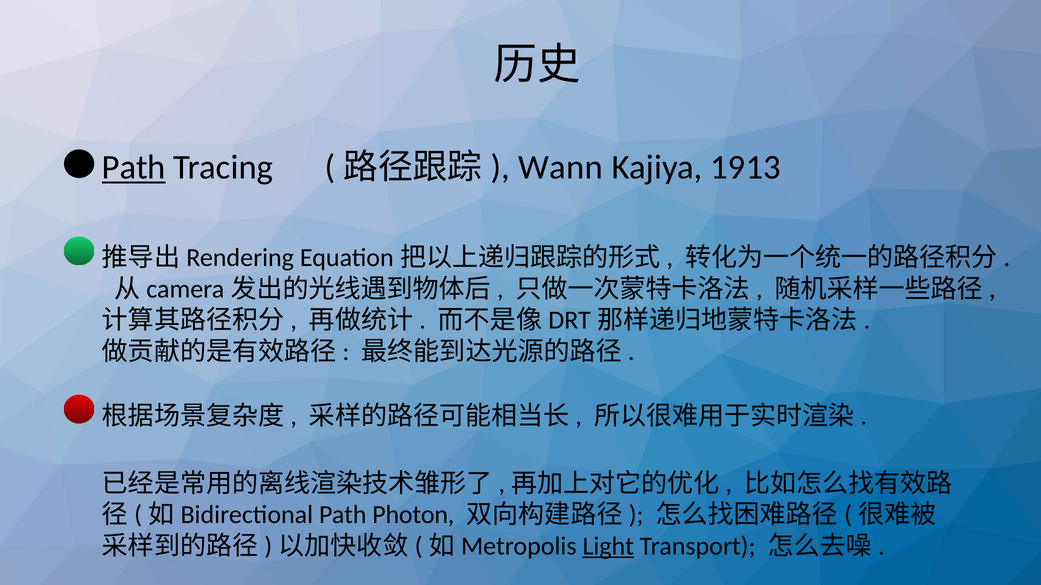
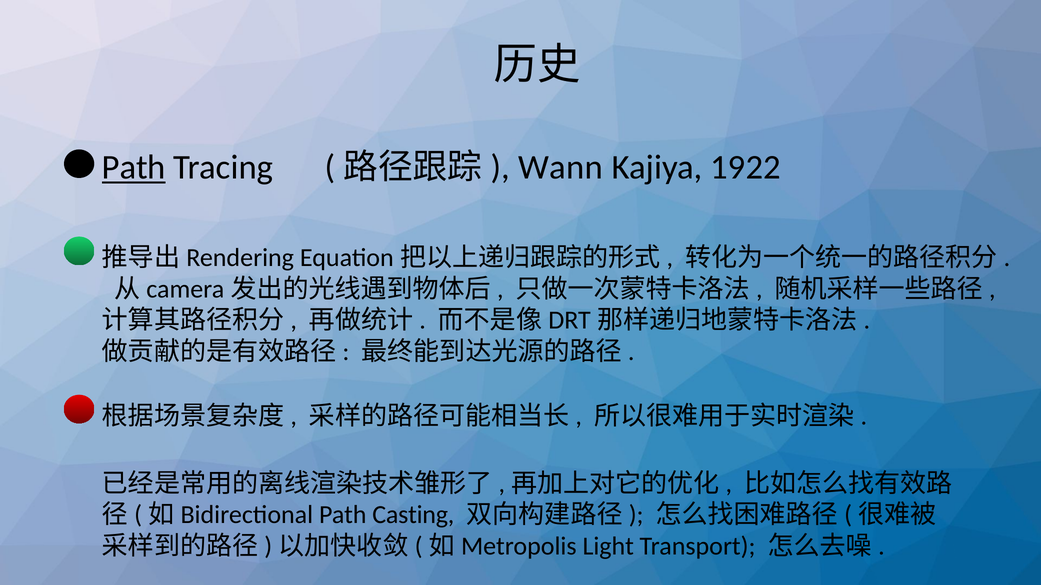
1913: 1913 -> 1922
Photon: Photon -> Casting
Light underline: present -> none
